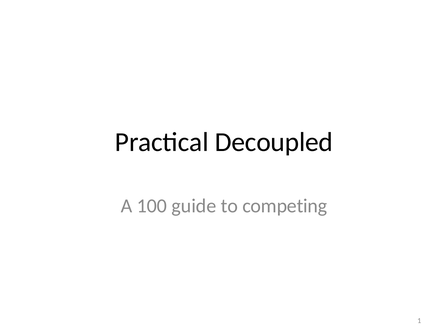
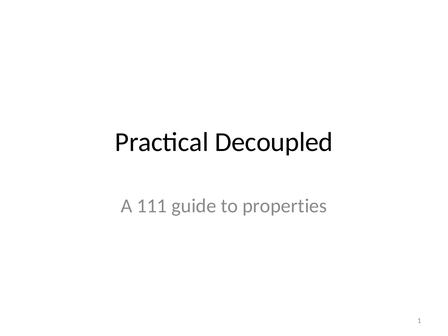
100: 100 -> 111
competing: competing -> properties
